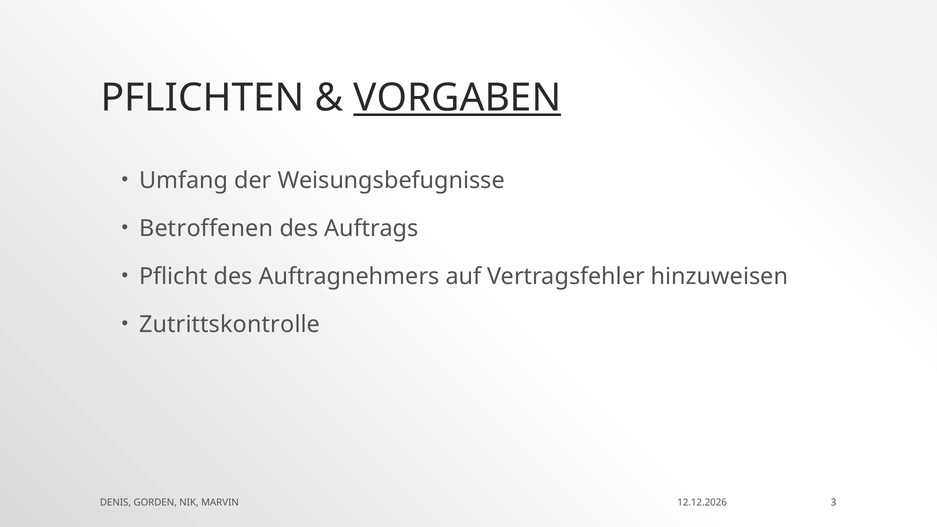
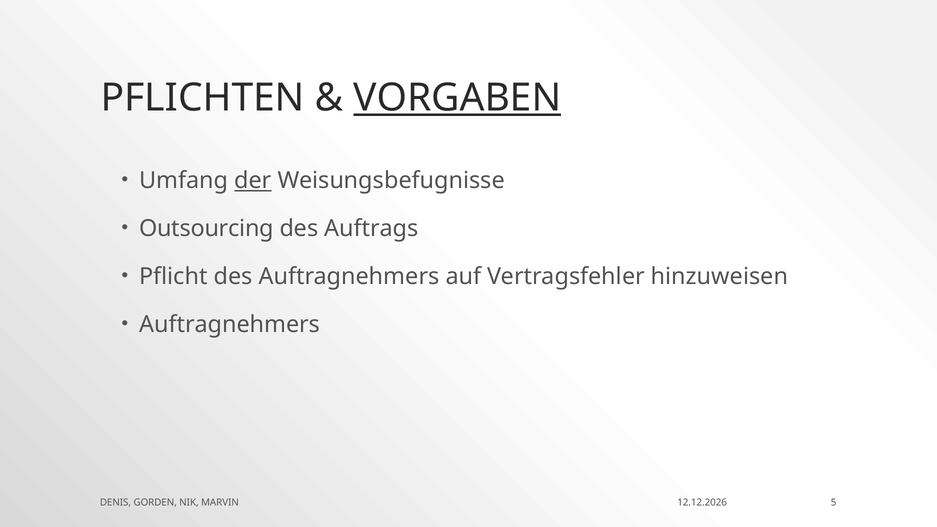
der underline: none -> present
Betroffenen: Betroffenen -> Outsourcing
Zutrittskontrolle at (230, 325): Zutrittskontrolle -> Auftragnehmers
3: 3 -> 5
